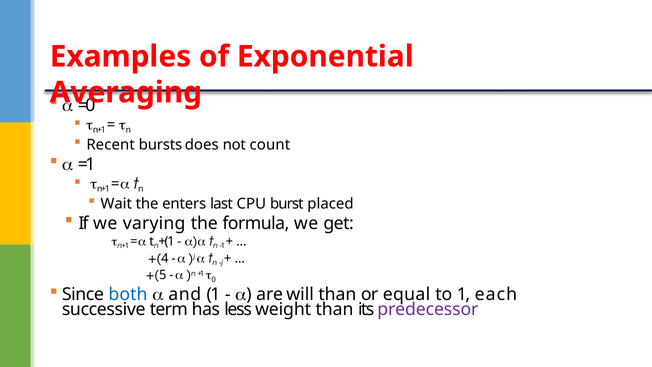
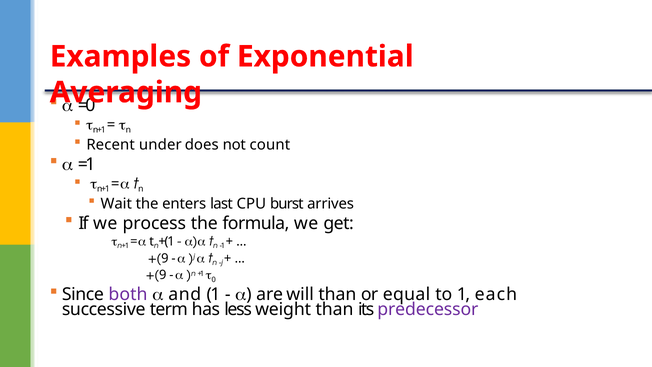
bursts: bursts -> under
placed: placed -> arrives
varying: varying -> process
4 at (165, 258): 4 -> 9
5 at (163, 275): 5 -> 9
both colour: blue -> purple
